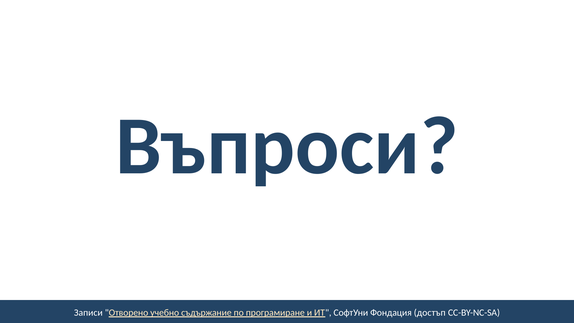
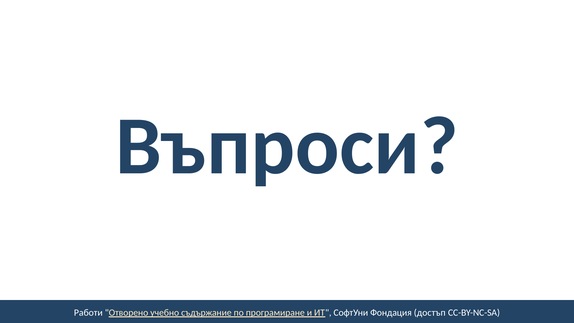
Записи: Записи -> Работи
